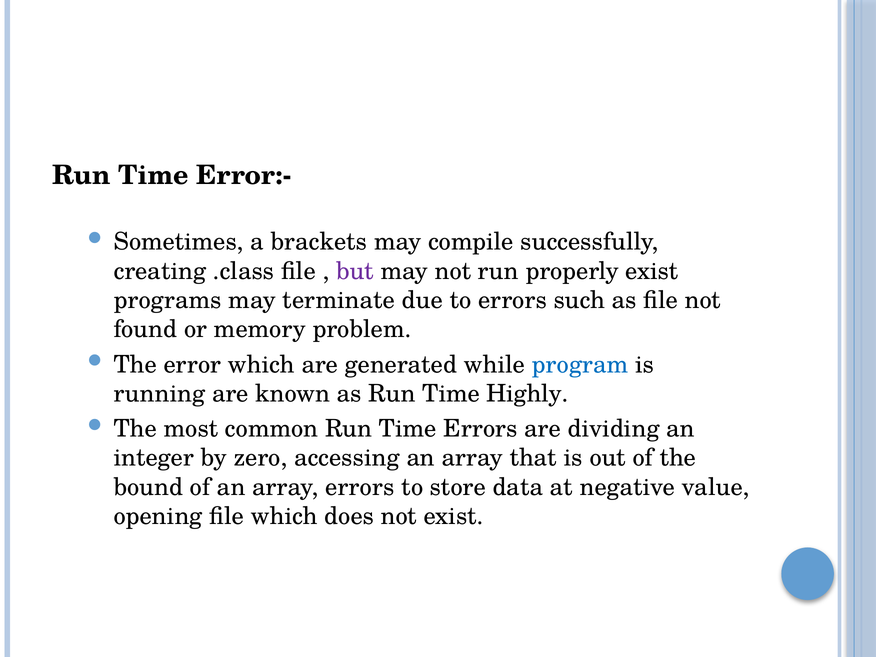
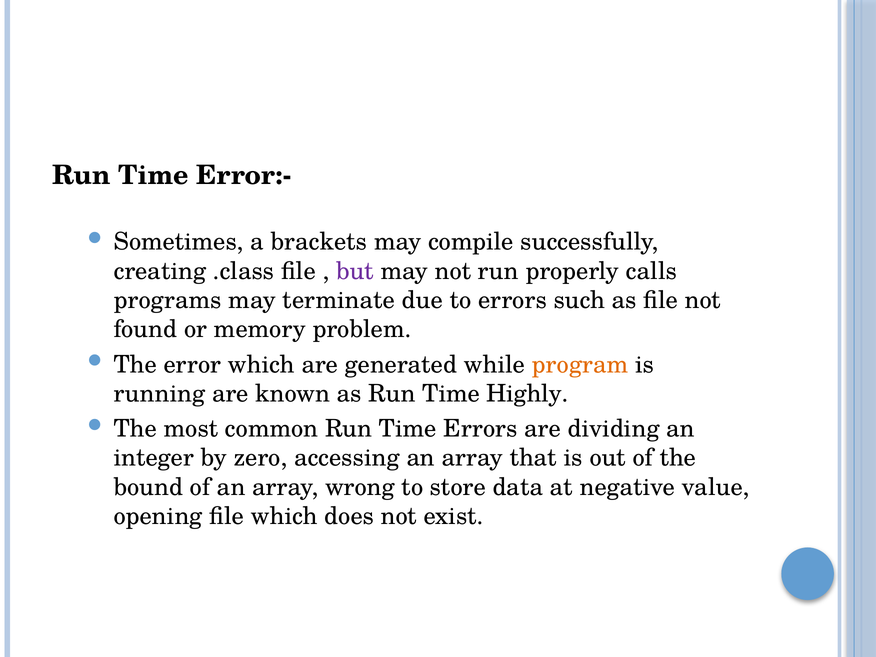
properly exist: exist -> calls
program colour: blue -> orange
array errors: errors -> wrong
